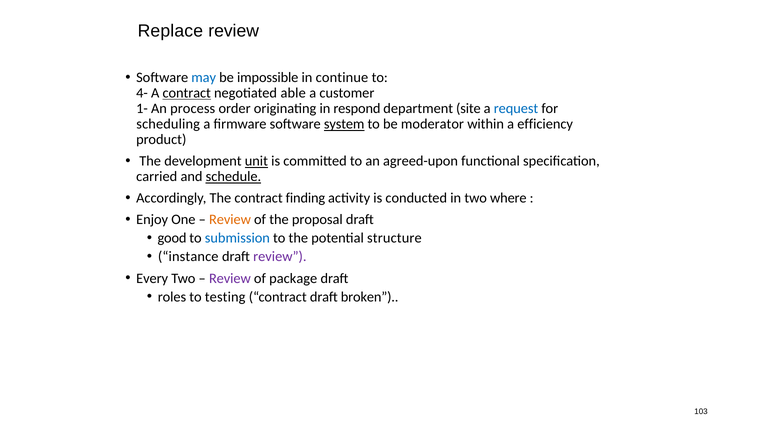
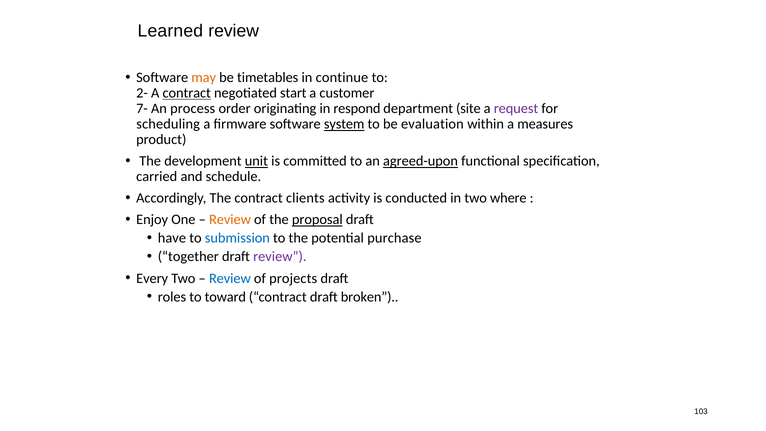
Replace: Replace -> Learned
may colour: blue -> orange
impossible: impossible -> timetables
4-: 4- -> 2-
able: able -> start
1-: 1- -> 7-
request colour: blue -> purple
moderator: moderator -> evaluation
efficiency: efficiency -> measures
agreed-upon underline: none -> present
schedule underline: present -> none
finding: finding -> clients
proposal underline: none -> present
good: good -> have
structure: structure -> purchase
instance: instance -> together
Review at (230, 278) colour: purple -> blue
package: package -> projects
testing: testing -> toward
